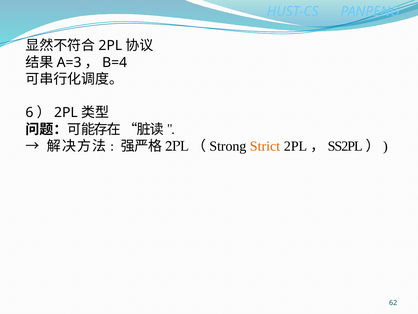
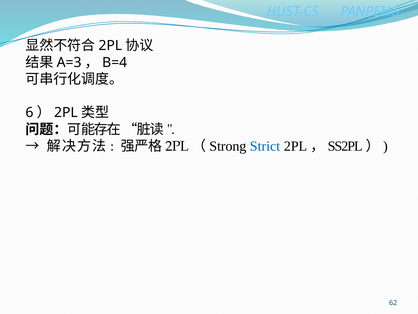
Strict colour: orange -> blue
